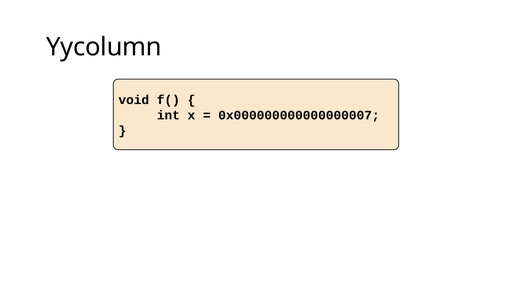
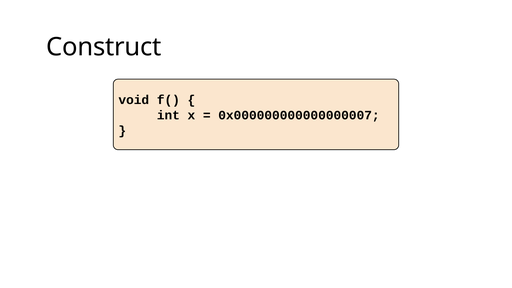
Yycolumn: Yycolumn -> Construct
